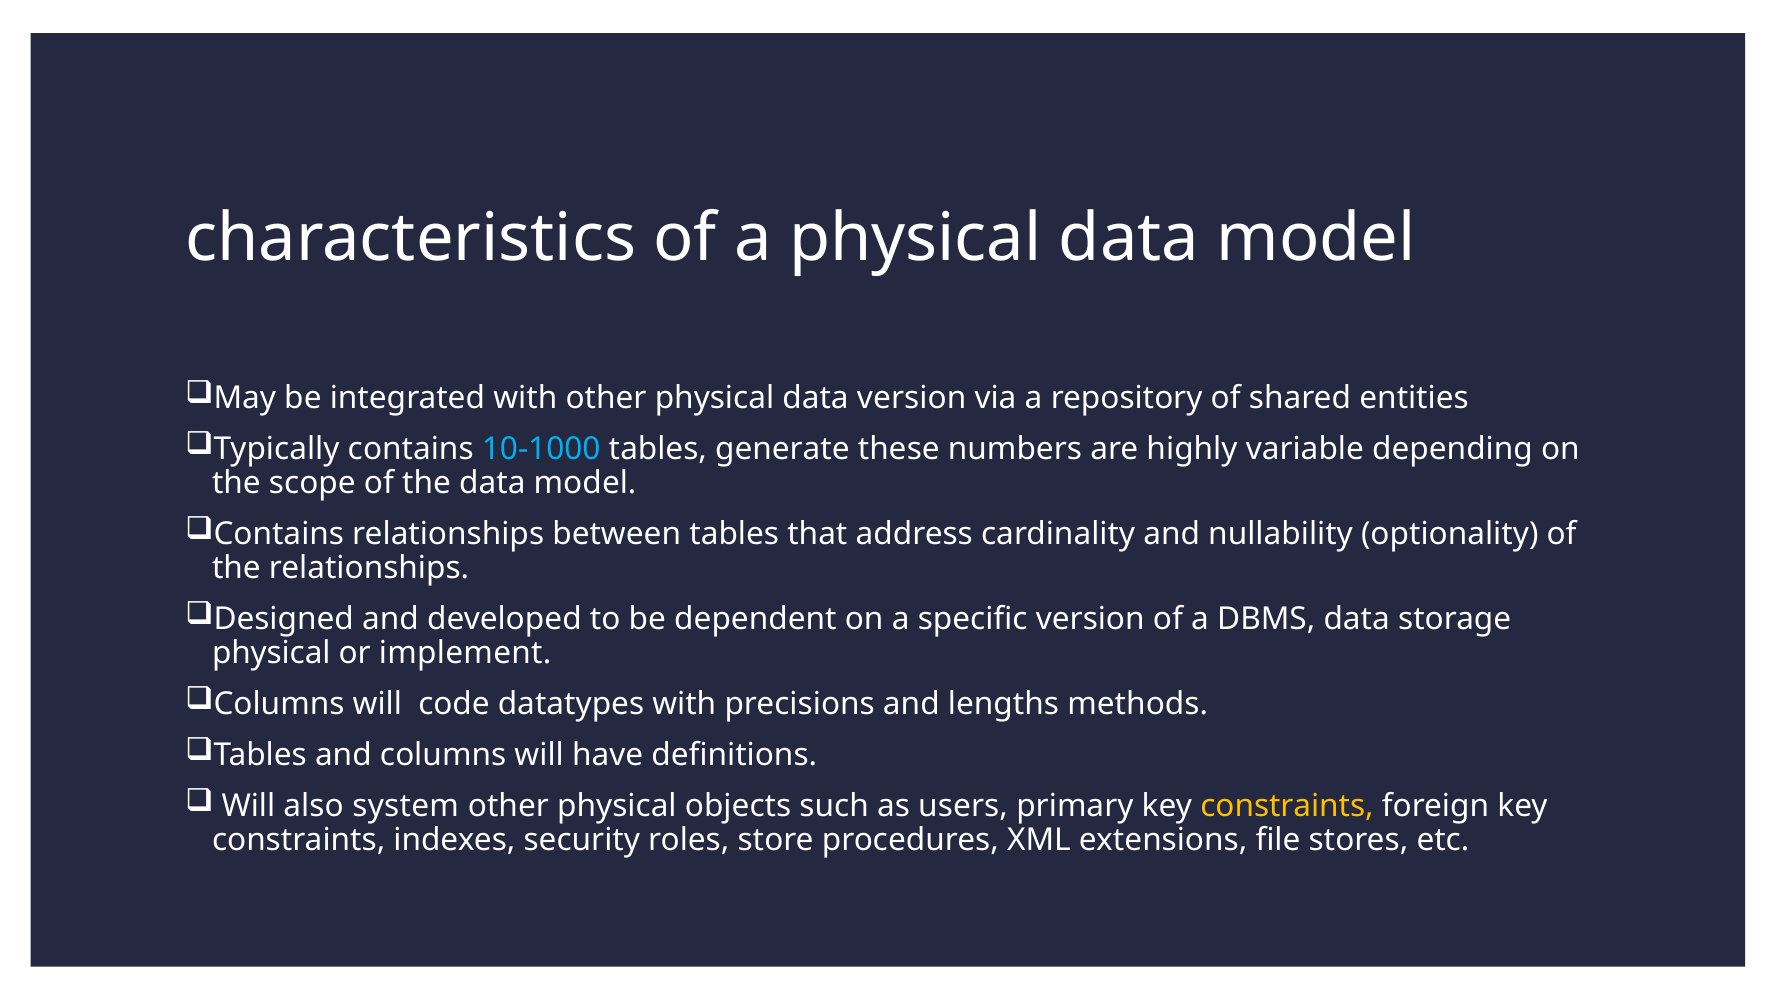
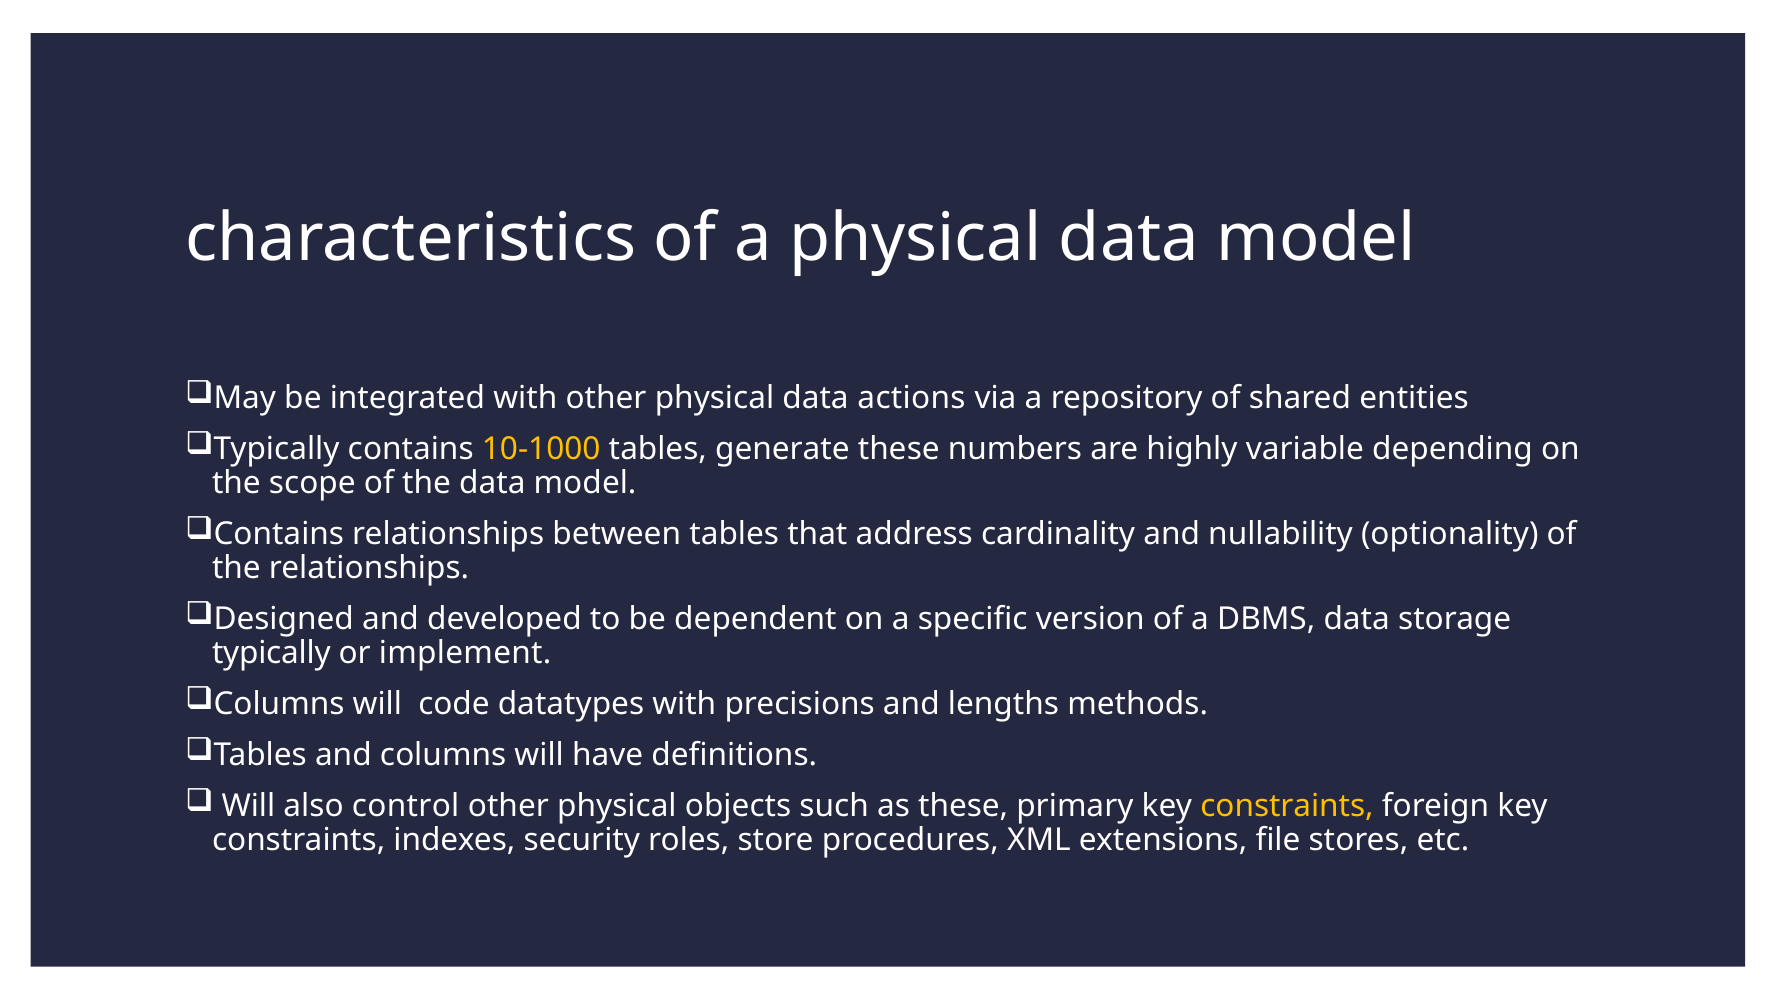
data version: version -> actions
10-1000 colour: light blue -> yellow
physical at (271, 653): physical -> typically
system: system -> control
as users: users -> these
